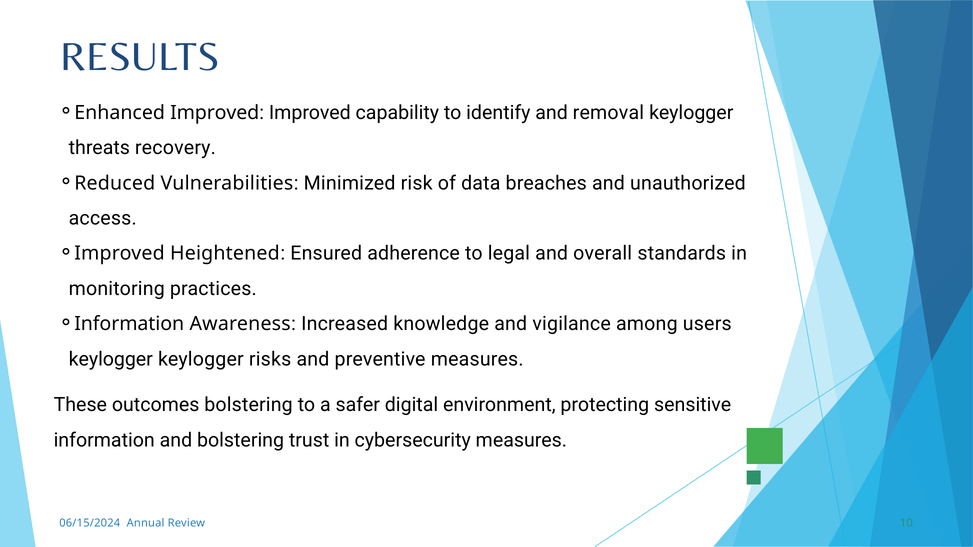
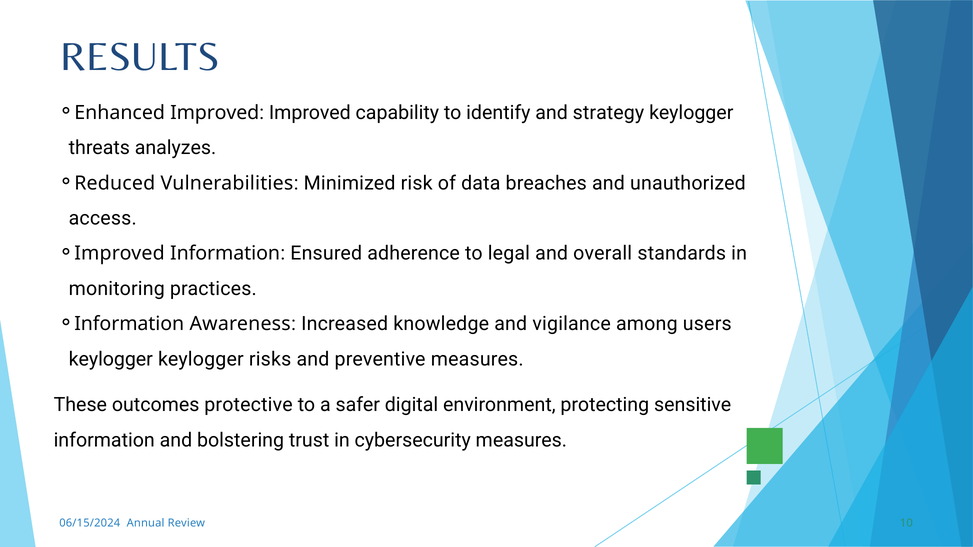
removal: removal -> strategy
recovery: recovery -> analyzes
Improved Heightened: Heightened -> Information
outcomes bolstering: bolstering -> protective
